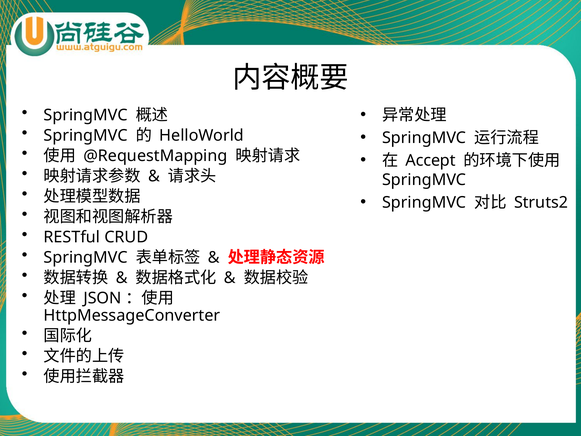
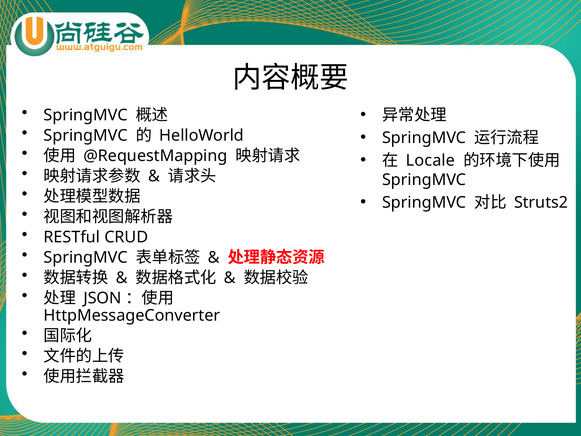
Accept: Accept -> Locale
